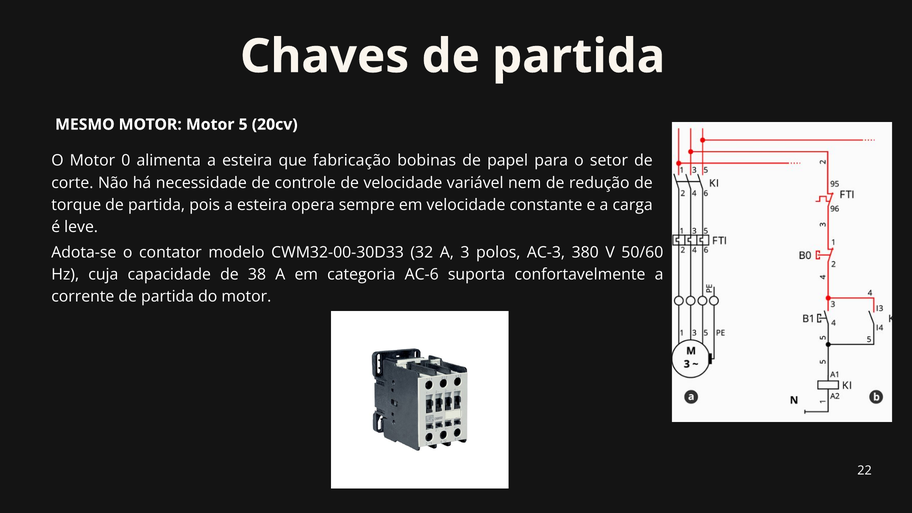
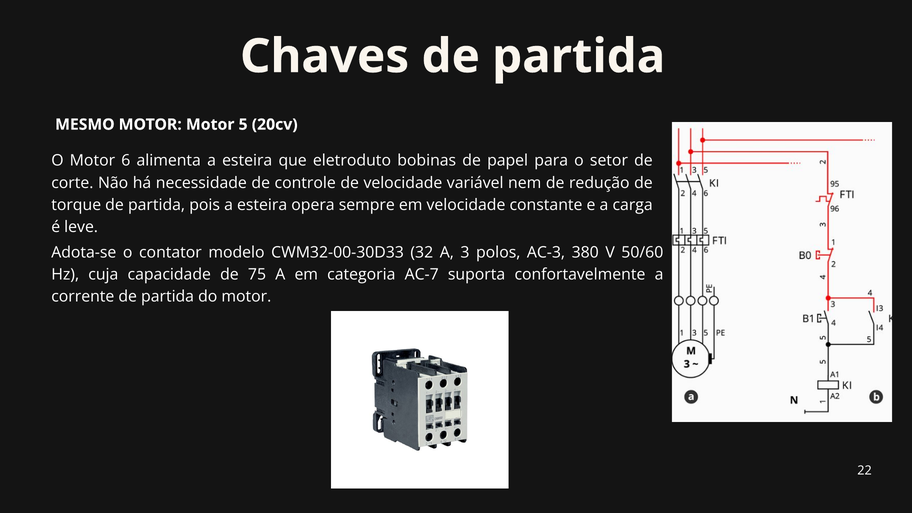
0: 0 -> 6
fabricação: fabricação -> eletroduto
38: 38 -> 75
AC-6: AC-6 -> AC-7
